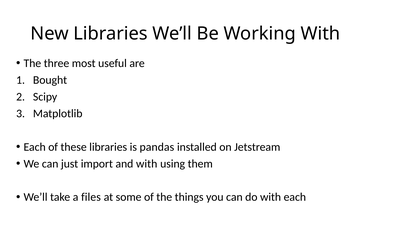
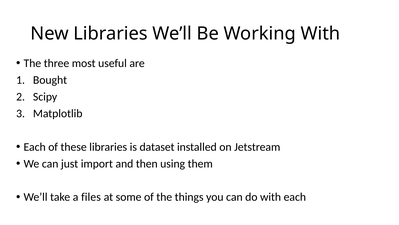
pandas: pandas -> dataset
and with: with -> then
